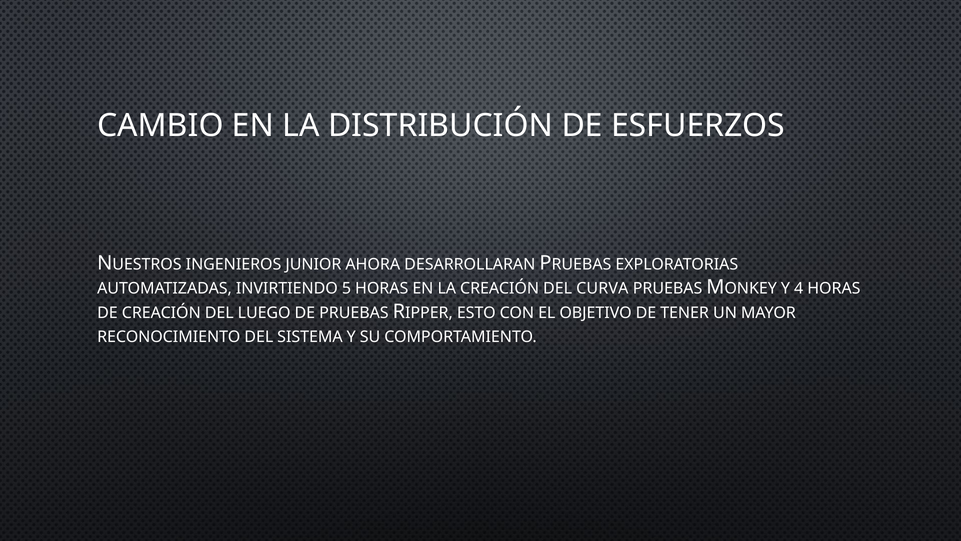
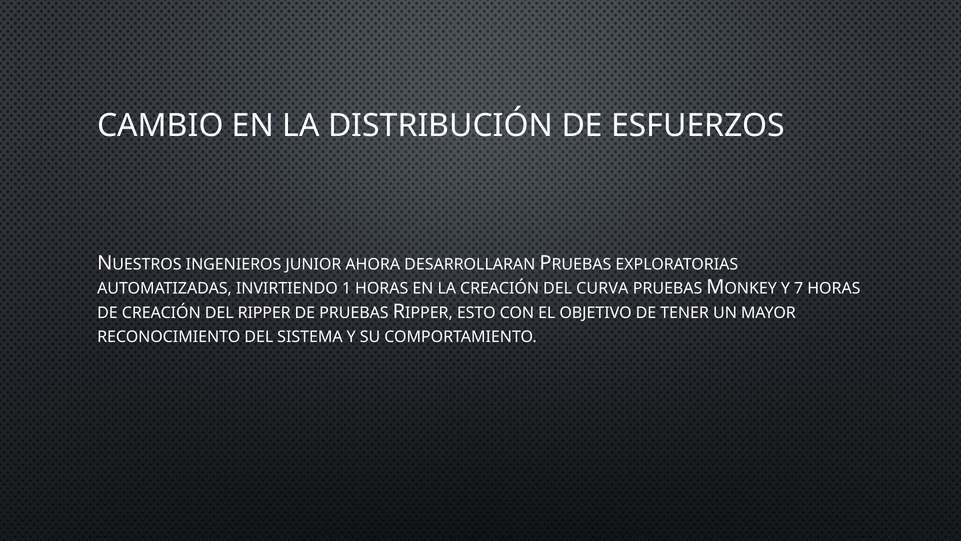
5: 5 -> 1
4: 4 -> 7
LUEGO: LUEGO -> RIPPER
